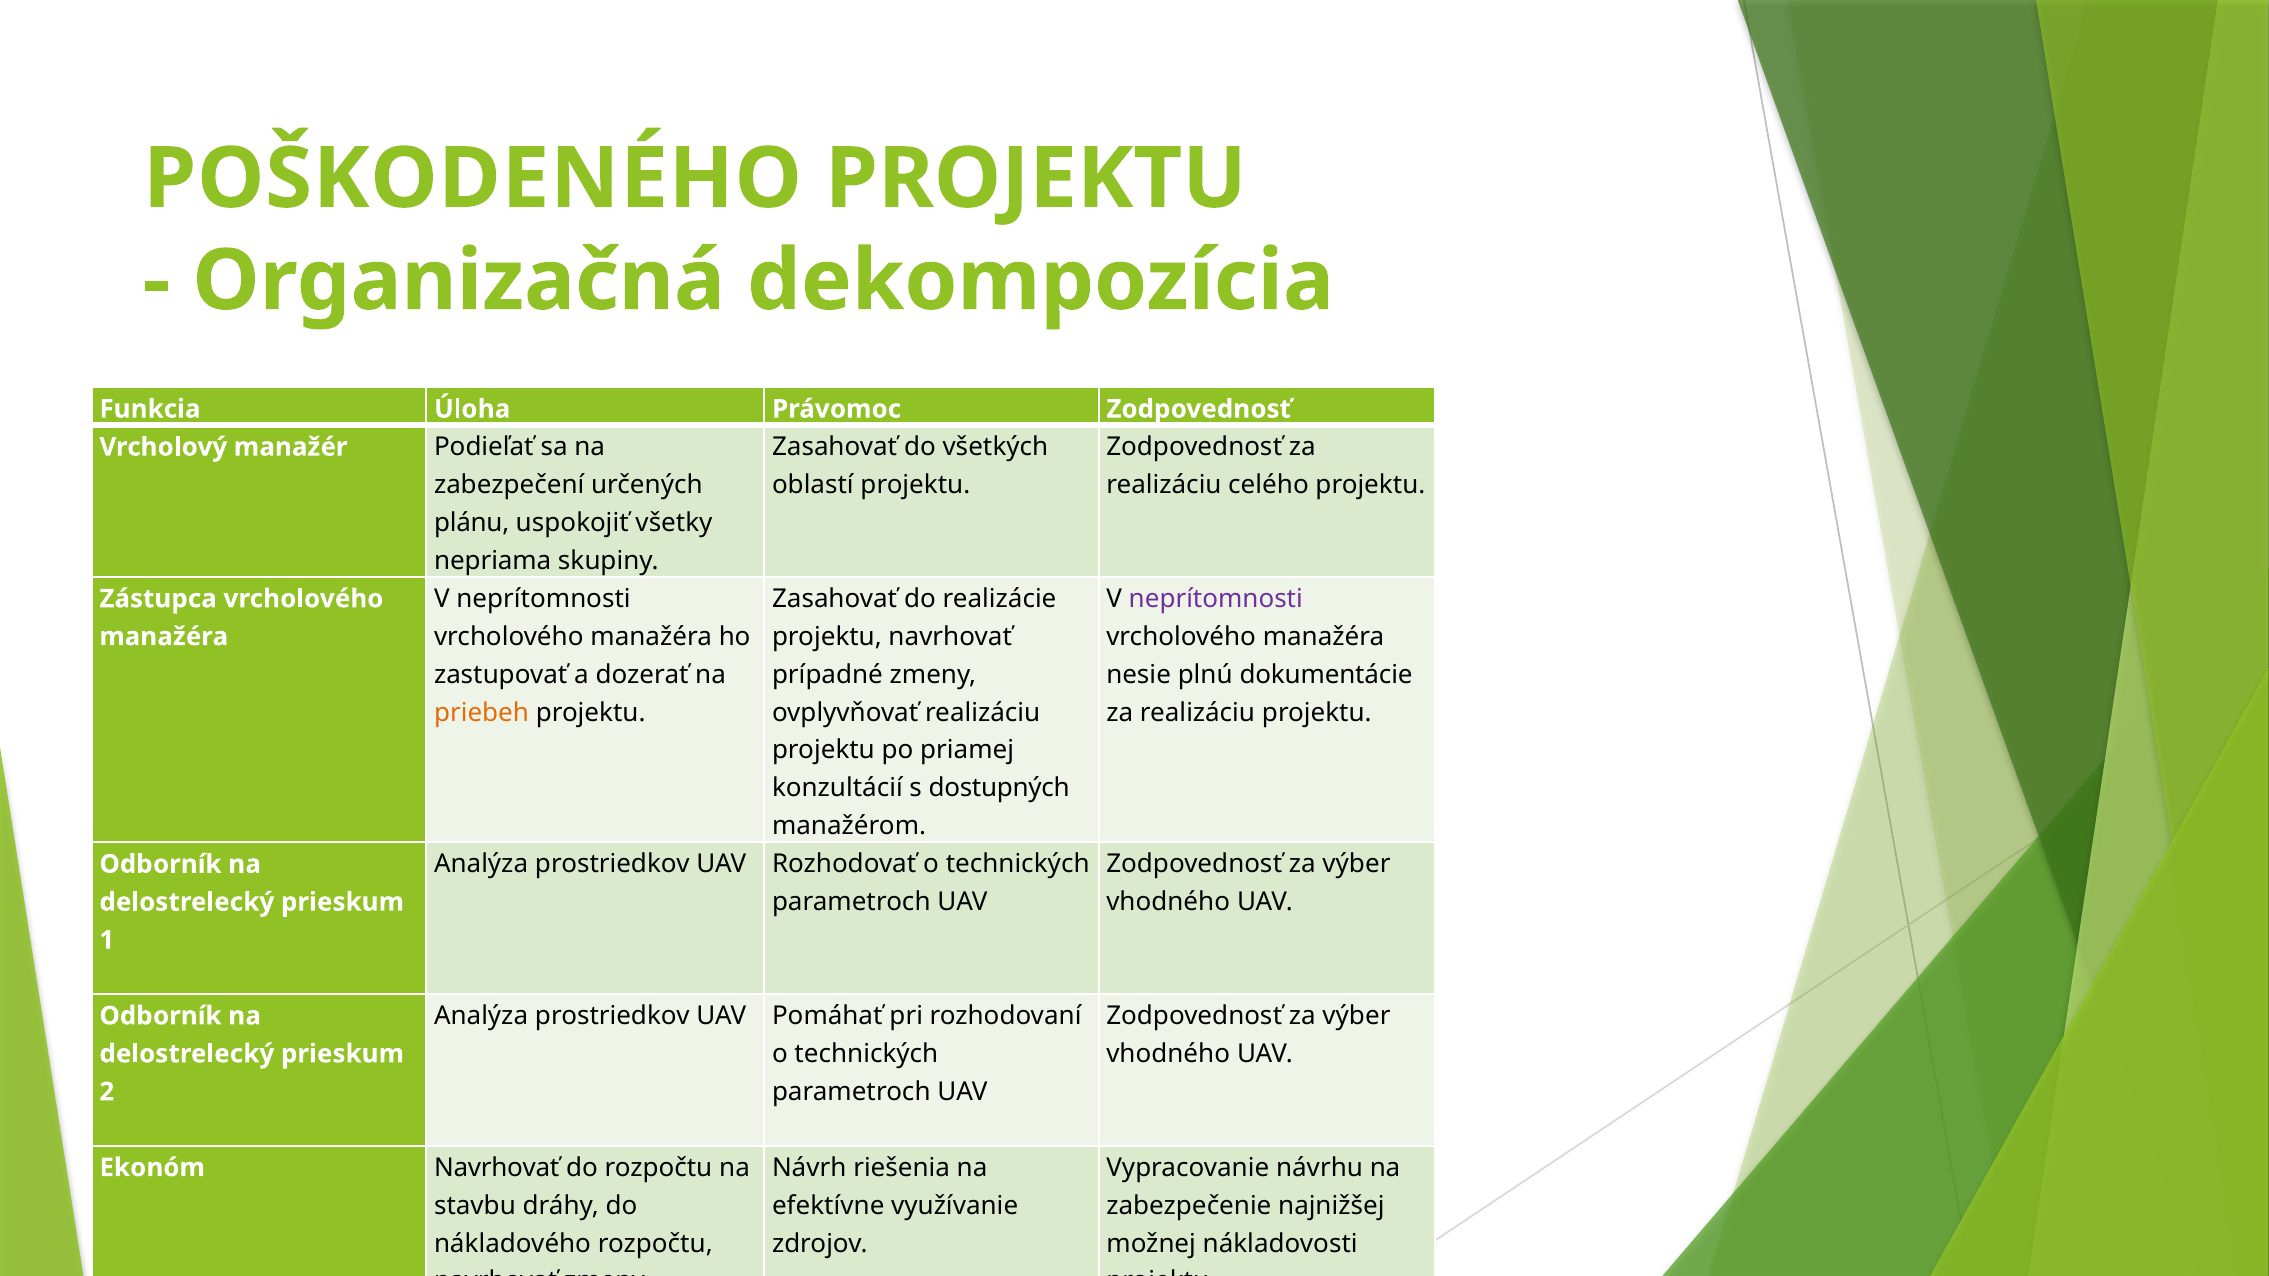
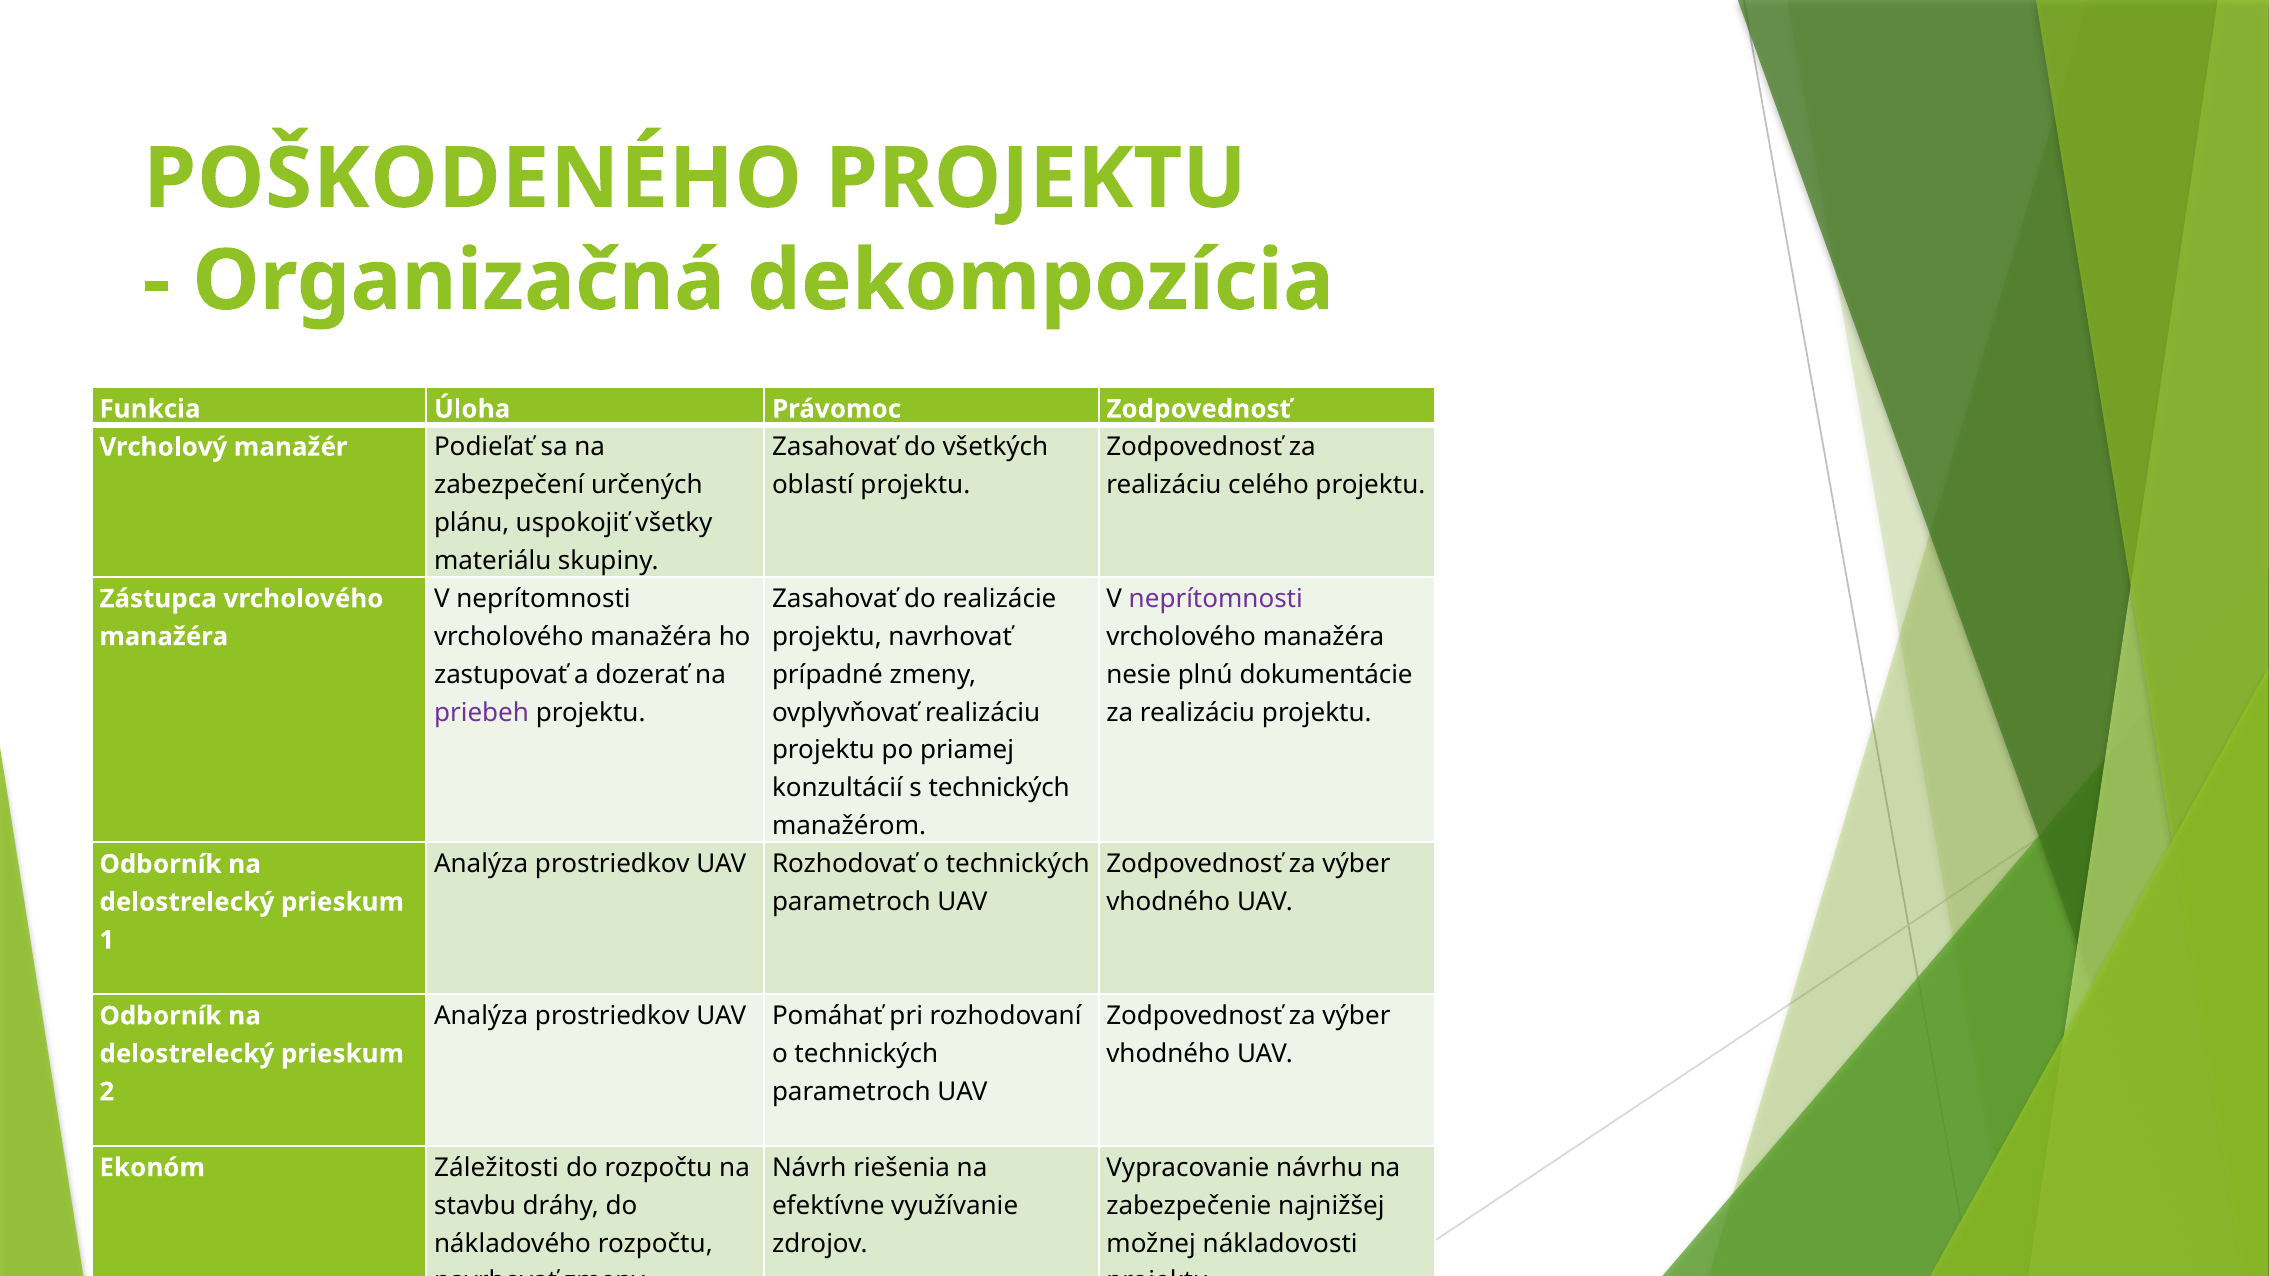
nepriama: nepriama -> materiálu
priebeh colour: orange -> purple
s dostupných: dostupných -> technických
Ekonóm Navrhovať: Navrhovať -> Záležitosti
